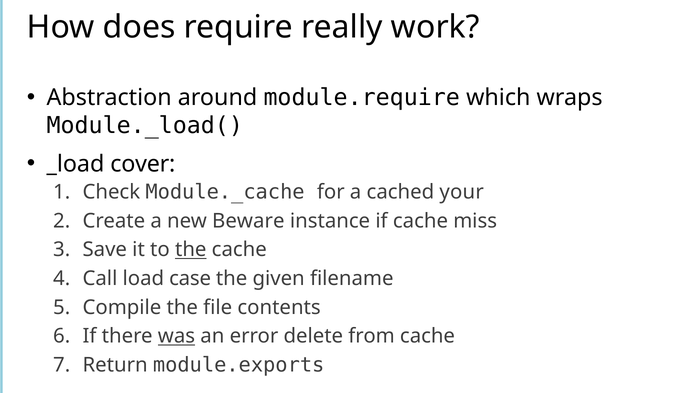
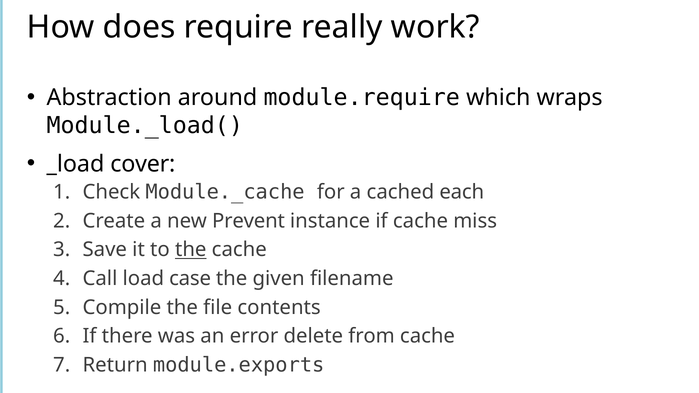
your: your -> each
Beware: Beware -> Prevent
was underline: present -> none
